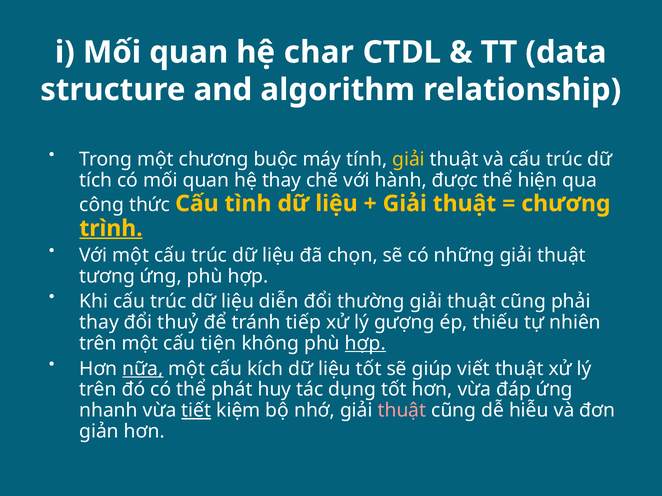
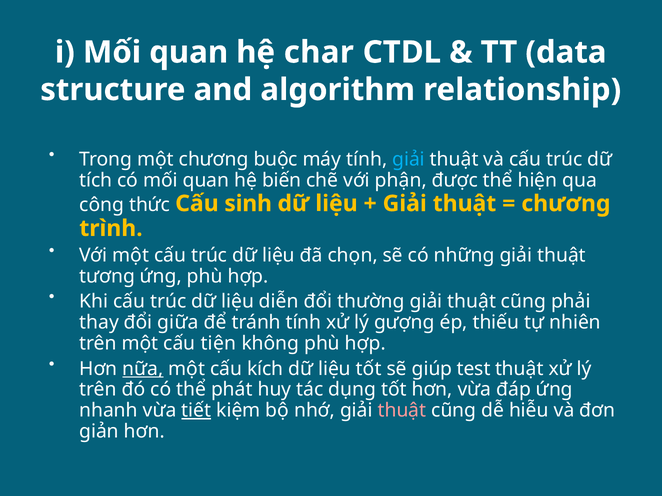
giải at (409, 160) colour: yellow -> light blue
hệ thay: thay -> biến
hành: hành -> phận
tình: tình -> sinh
trình underline: present -> none
thuỷ: thuỷ -> giữa
tránh tiếp: tiếp -> tính
hợp at (365, 344) underline: present -> none
viết: viết -> test
